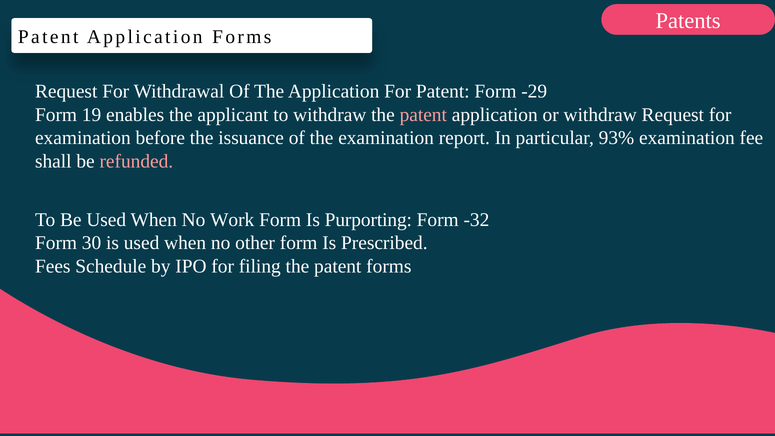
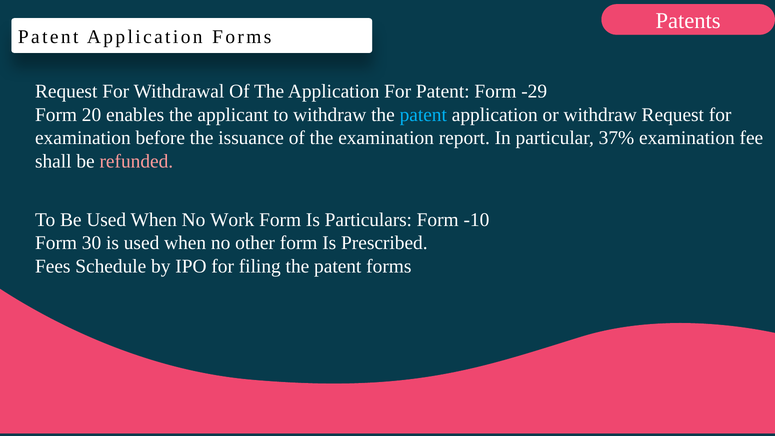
19: 19 -> 20
patent at (423, 115) colour: pink -> light blue
93%: 93% -> 37%
Purporting: Purporting -> Particulars
-32: -32 -> -10
